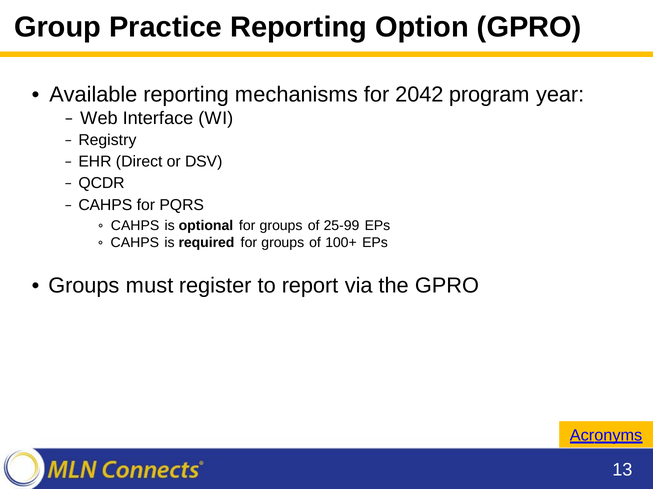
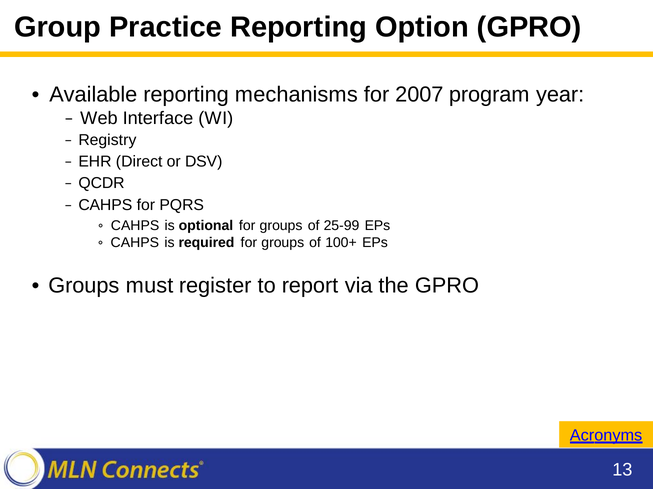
2042: 2042 -> 2007
